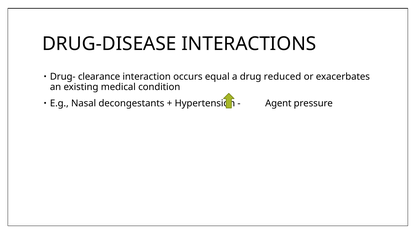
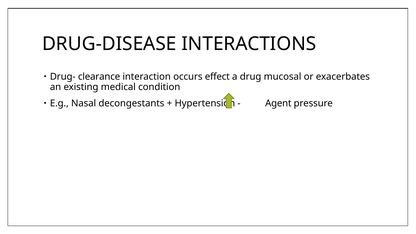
equal: equal -> effect
reduced: reduced -> mucosal
